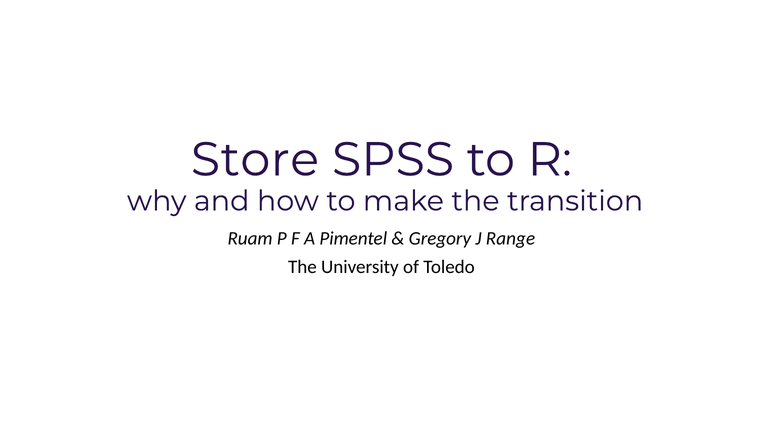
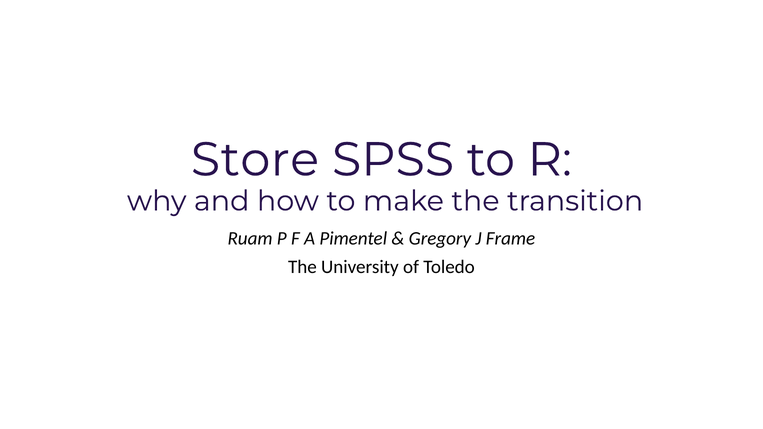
Range: Range -> Frame
